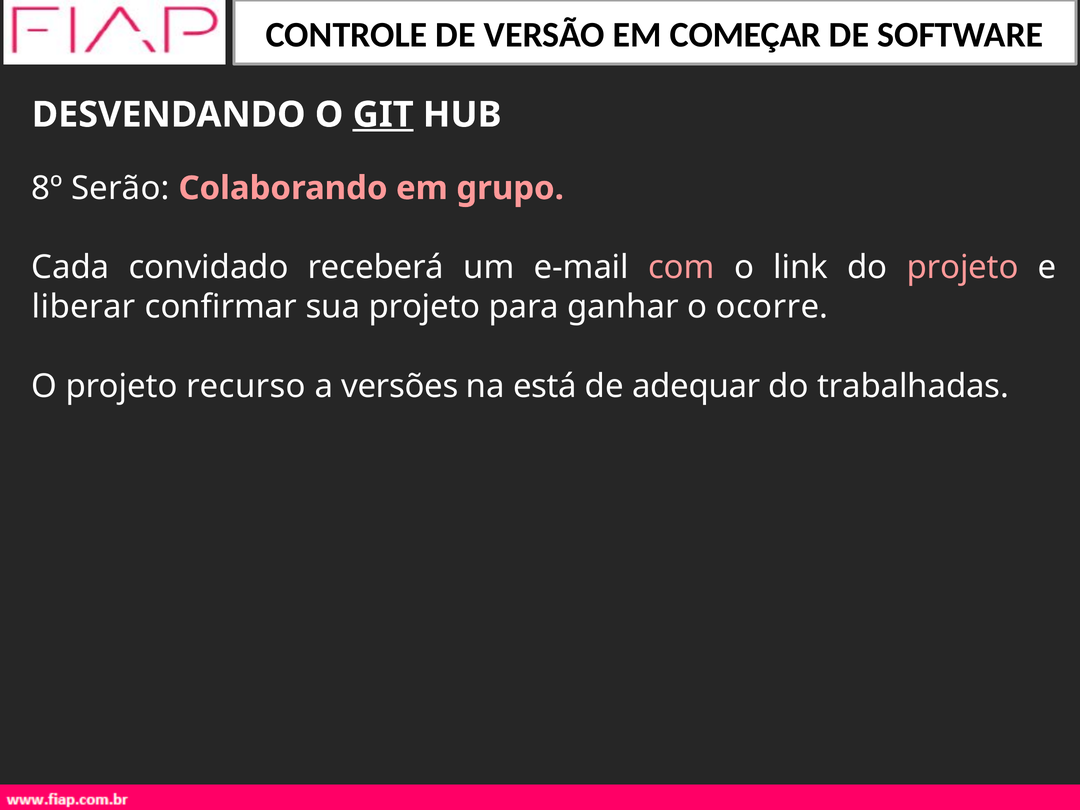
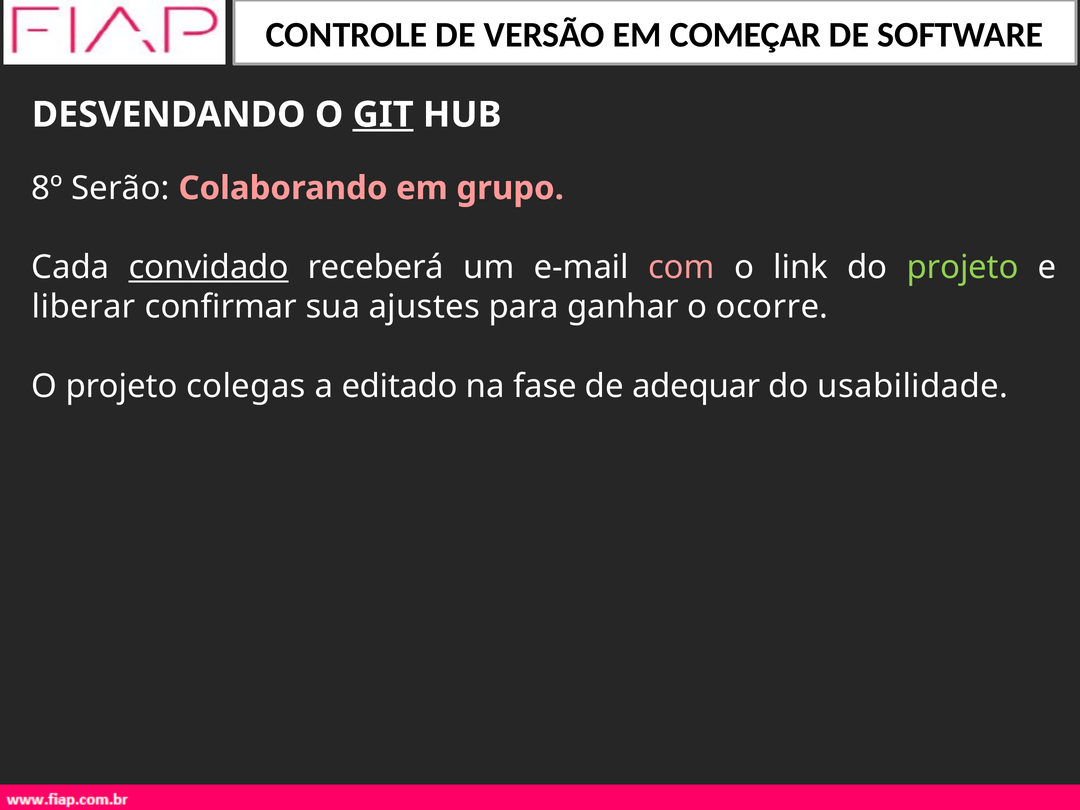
convidado underline: none -> present
projeto at (963, 267) colour: pink -> light green
sua projeto: projeto -> ajustes
recurso: recurso -> colegas
versões: versões -> editado
está: está -> fase
trabalhadas: trabalhadas -> usabilidade
